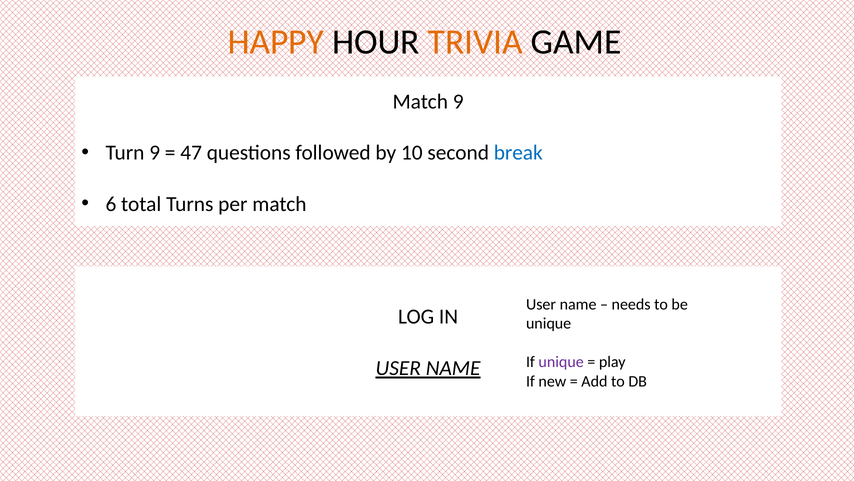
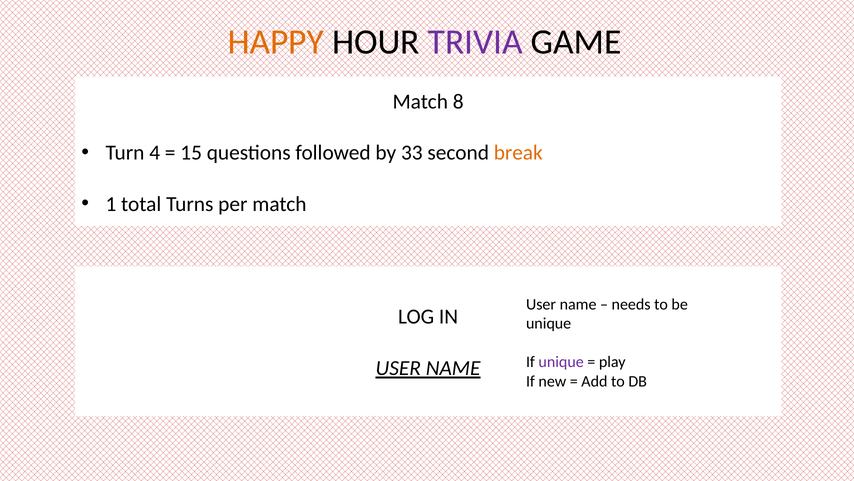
TRIVIA colour: orange -> purple
Match 9: 9 -> 8
Turn 9: 9 -> 4
47: 47 -> 15
10: 10 -> 33
break colour: blue -> orange
6: 6 -> 1
